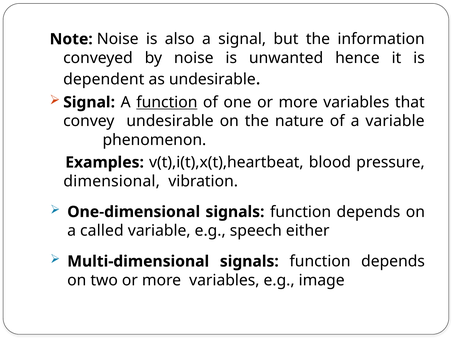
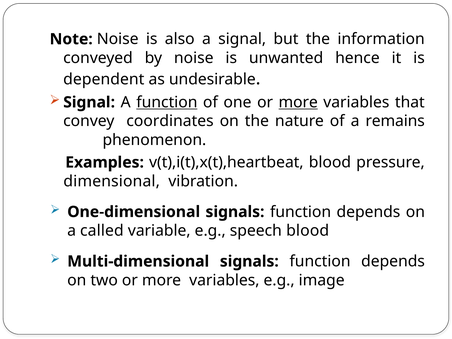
more at (298, 102) underline: none -> present
convey undesirable: undesirable -> coordinates
a variable: variable -> remains
speech either: either -> blood
